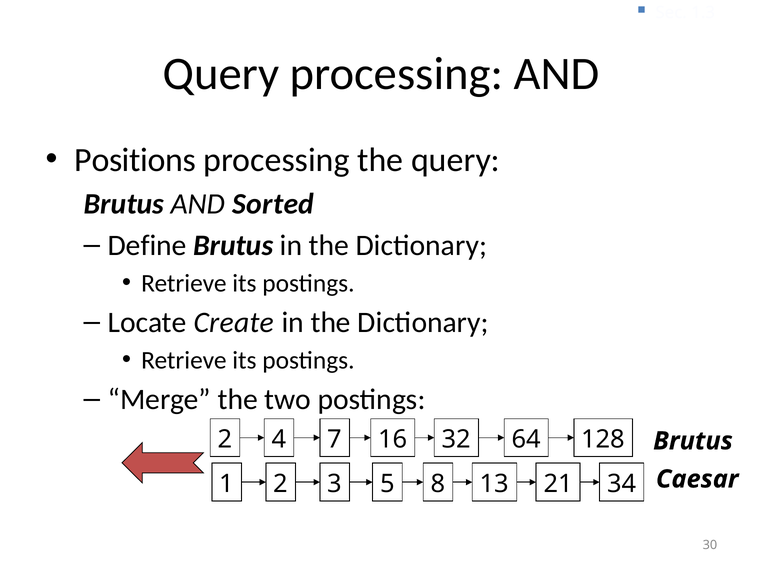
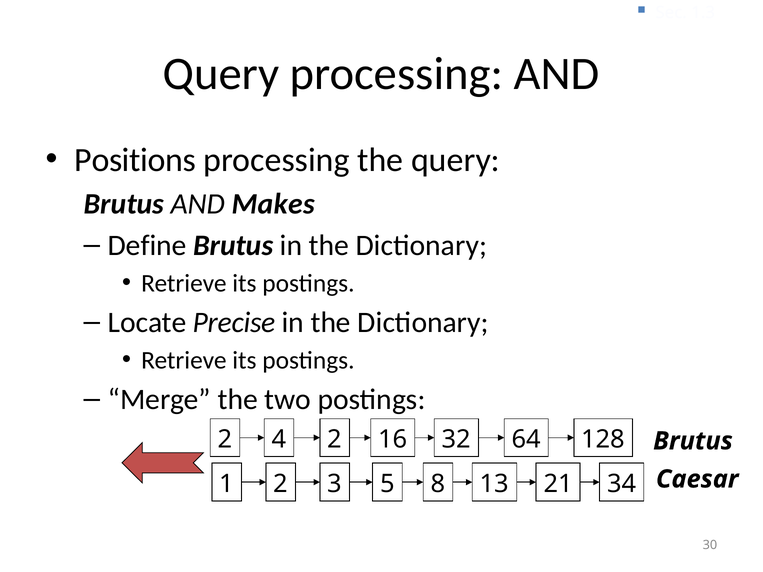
Sorted: Sorted -> Makes
Create: Create -> Precise
4 7: 7 -> 2
